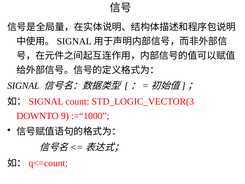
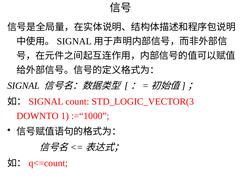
9: 9 -> 1
